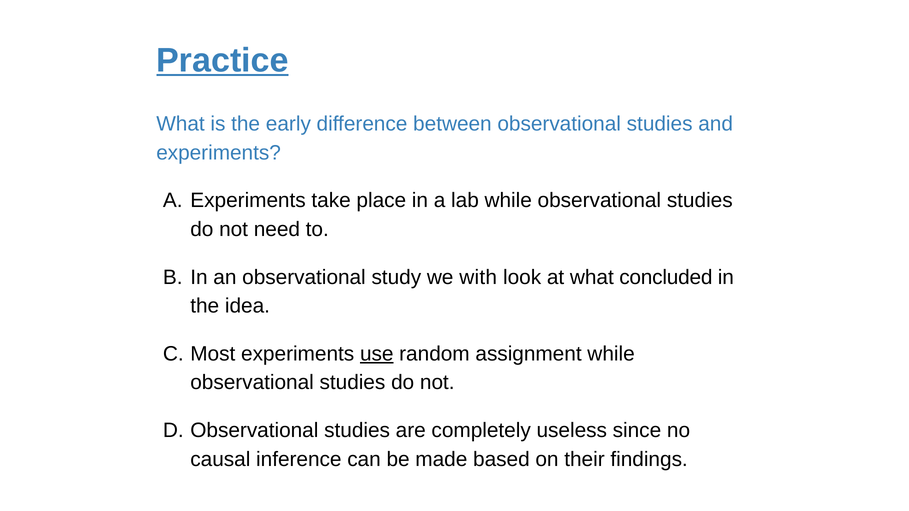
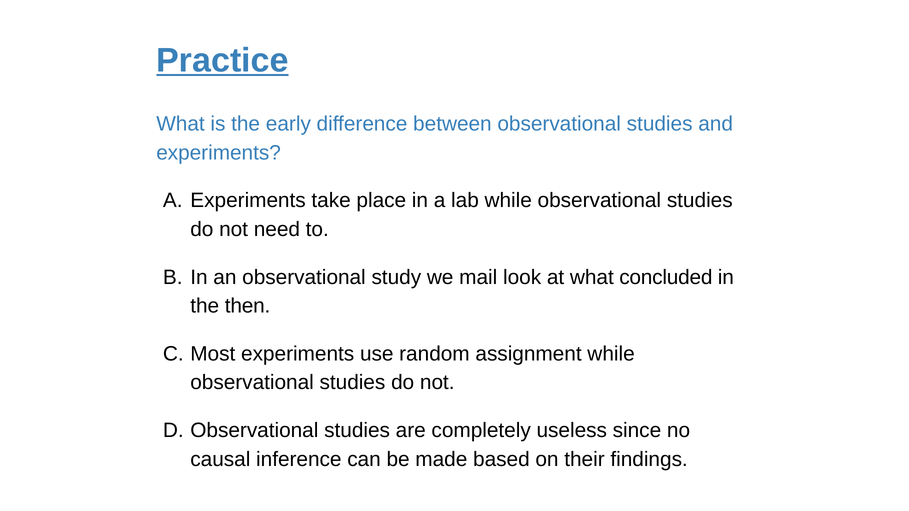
with: with -> mail
idea: idea -> then
use underline: present -> none
